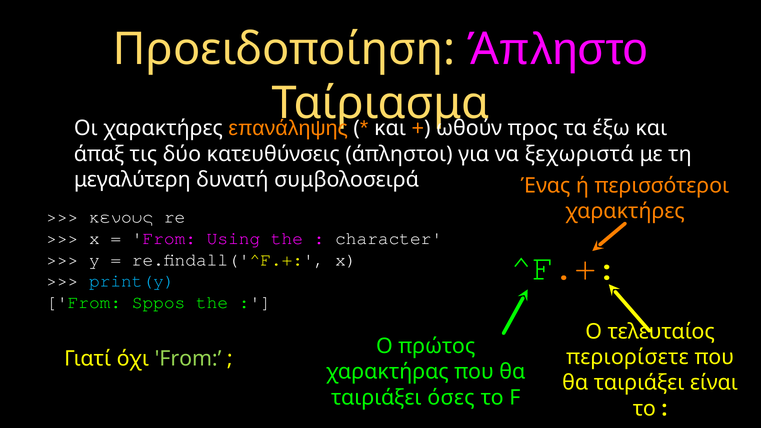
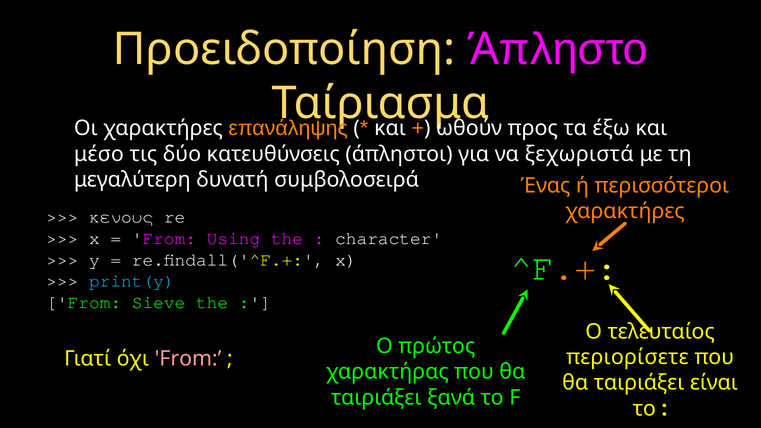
άπαξ: άπαξ -> μέσο
Sppos: Sppos -> Sieve
From at (188, 359) colour: light green -> pink
όσες: όσες -> ξανά
